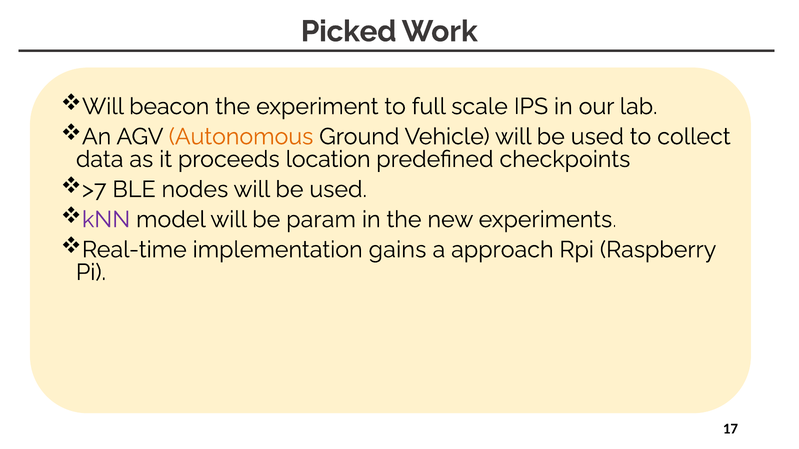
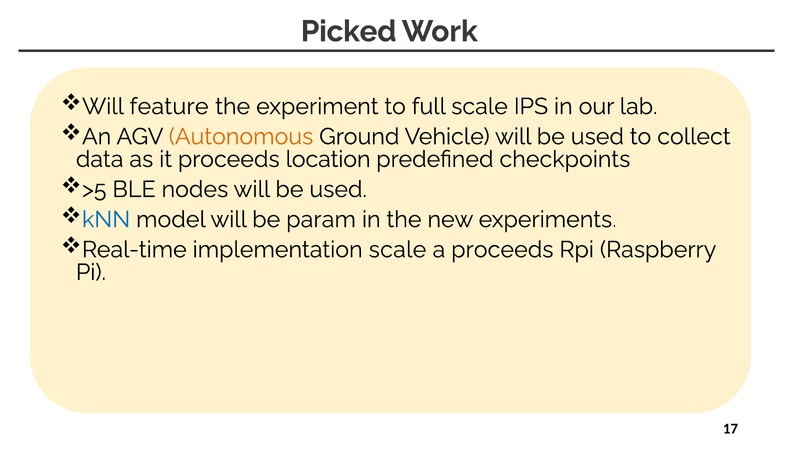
beacon: beacon -> feature
>7: >7 -> >5
kNN colour: purple -> blue
implementation gains: gains -> scale
a approach: approach -> proceeds
